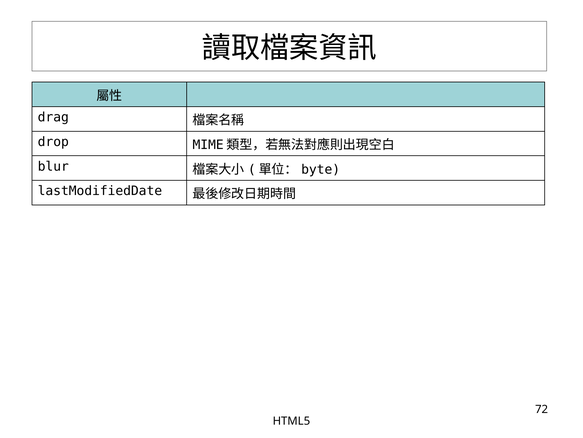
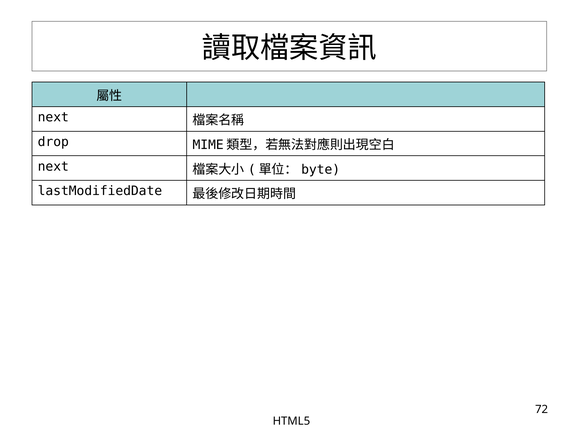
drag at (53, 117): drag -> next
blur at (53, 166): blur -> next
